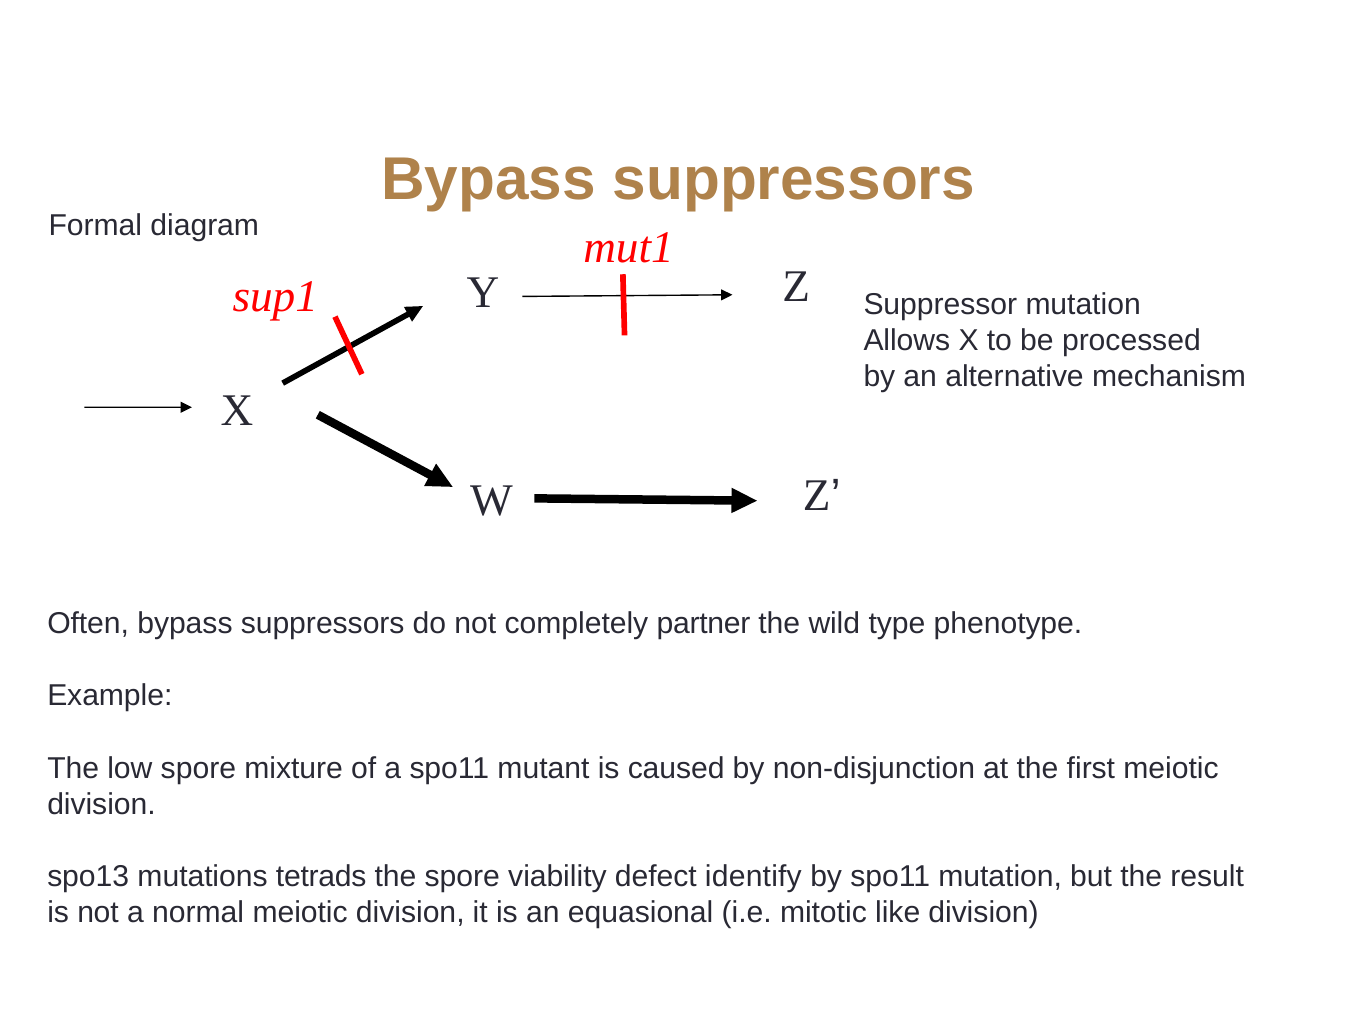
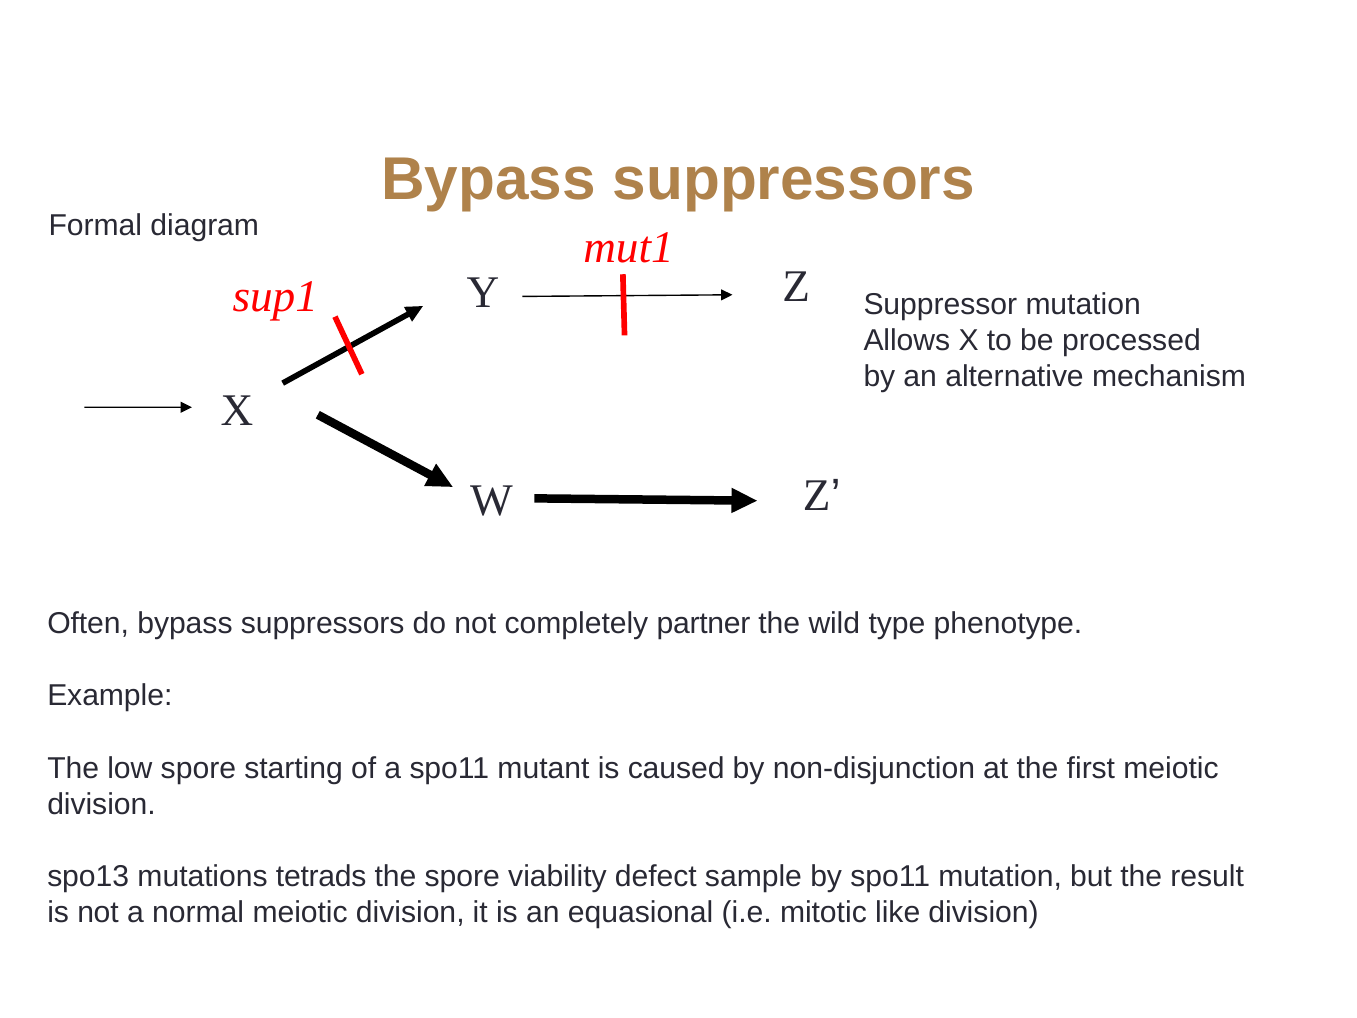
mixture: mixture -> starting
identify: identify -> sample
